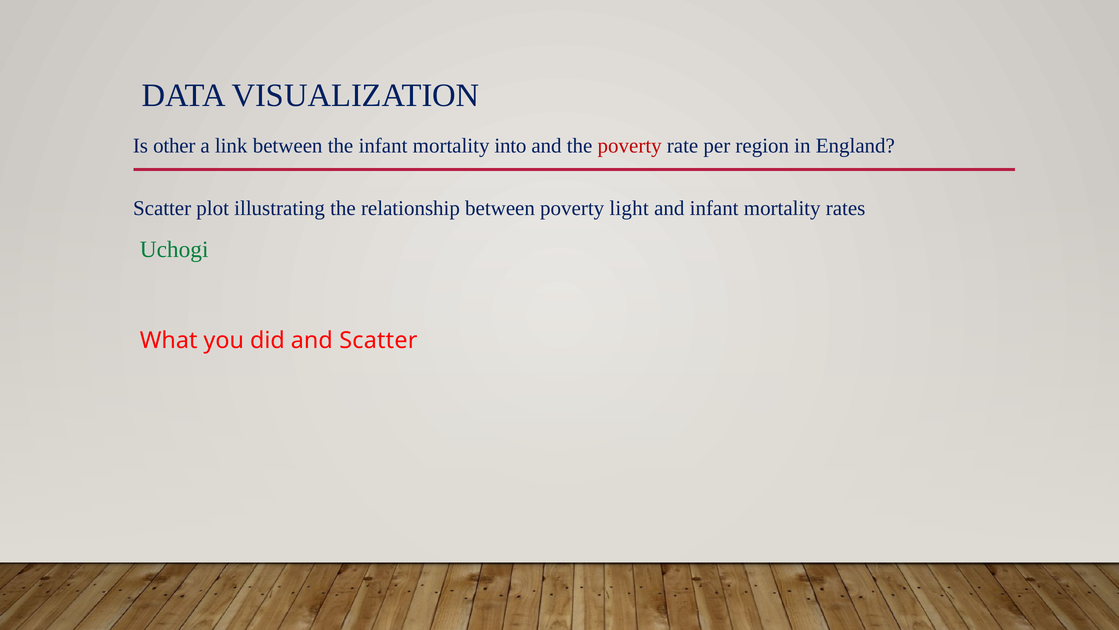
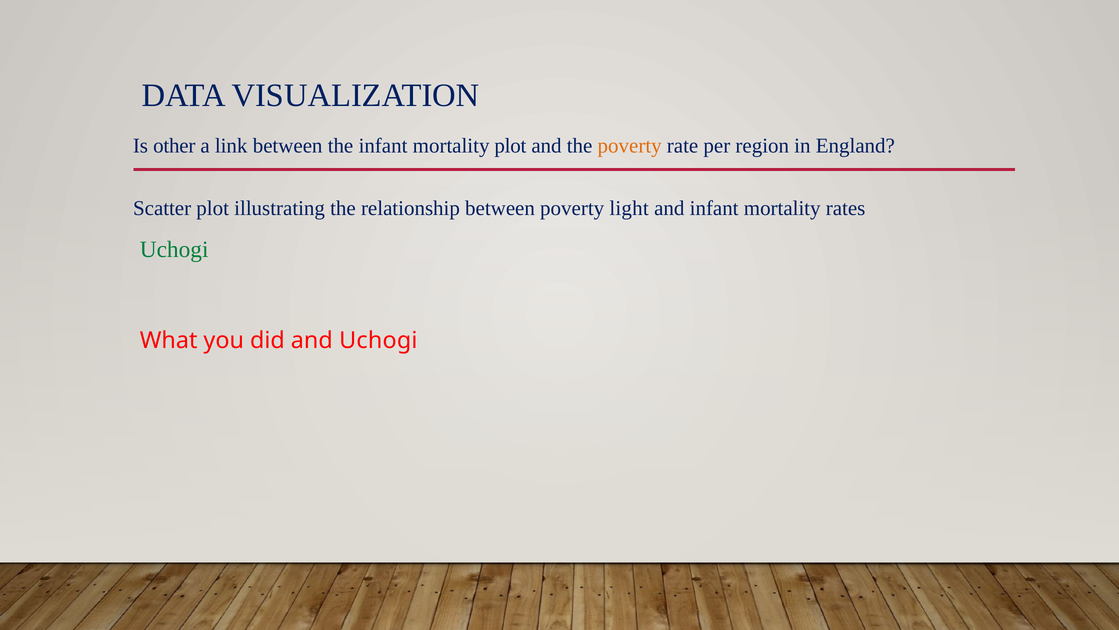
mortality into: into -> plot
poverty at (630, 146) colour: red -> orange
and Scatter: Scatter -> Uchogi
